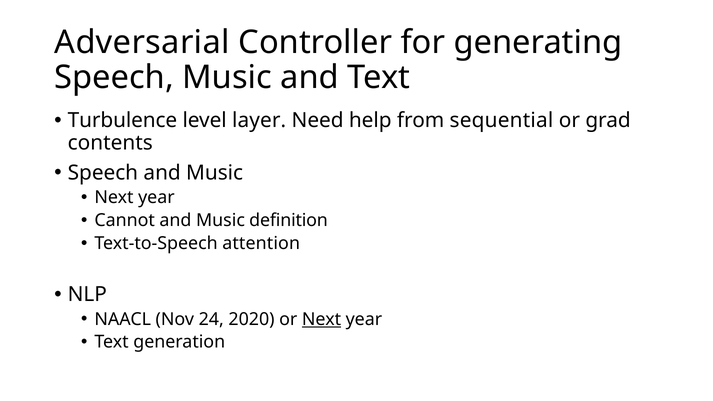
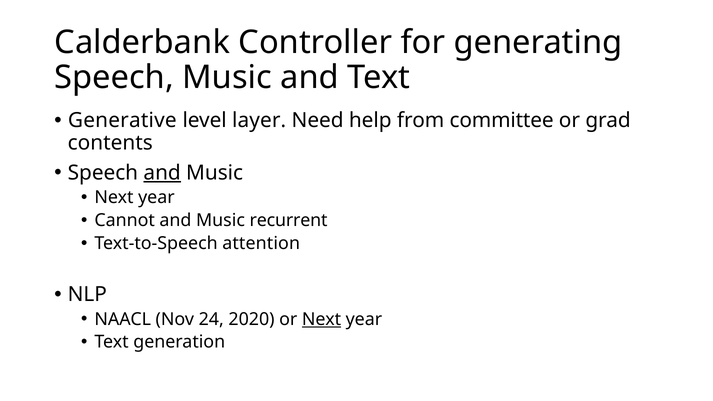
Adversarial: Adversarial -> Calderbank
Turbulence: Turbulence -> Generative
sequential: sequential -> committee
and at (162, 173) underline: none -> present
definition: definition -> recurrent
